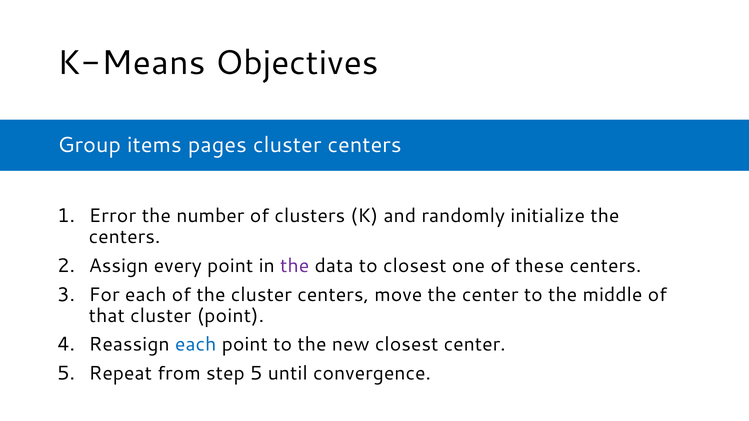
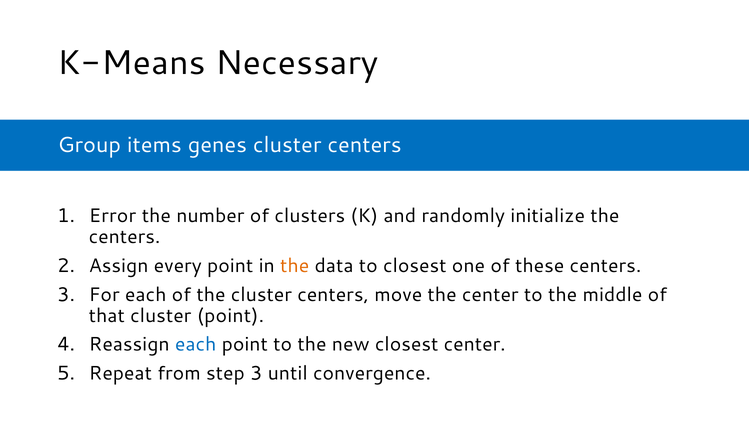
Objectives: Objectives -> Necessary
pages: pages -> genes
the at (295, 266) colour: purple -> orange
step 5: 5 -> 3
